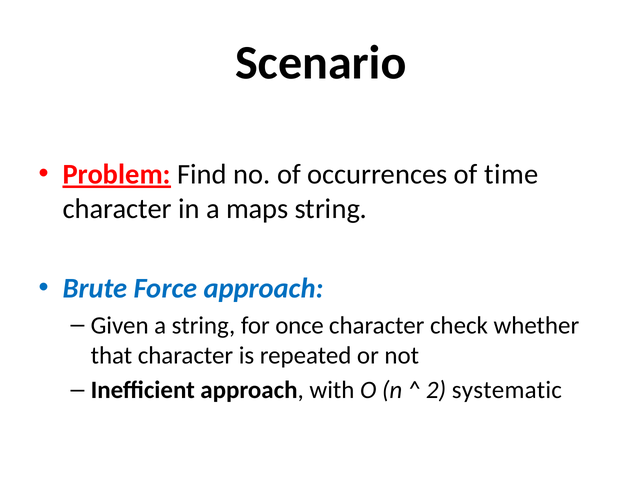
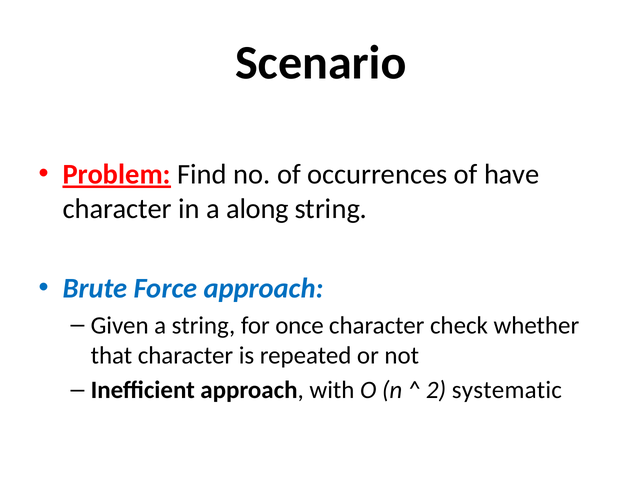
time: time -> have
maps: maps -> along
